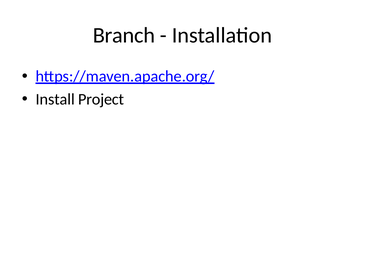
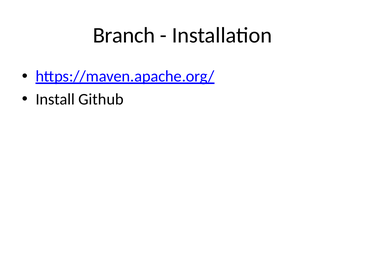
Project: Project -> Github
